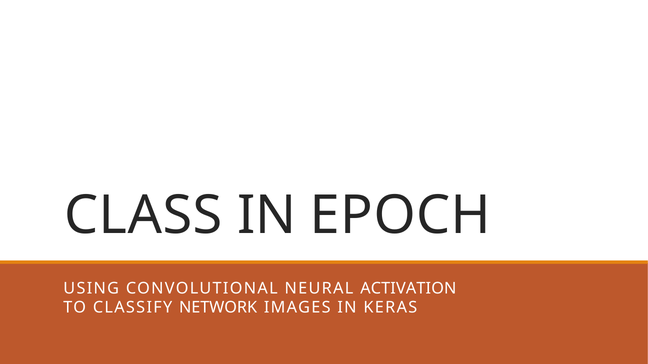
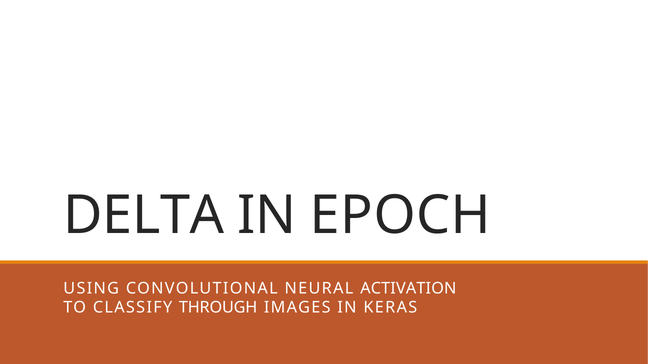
CLASS: CLASS -> DELTA
NETWORK: NETWORK -> THROUGH
